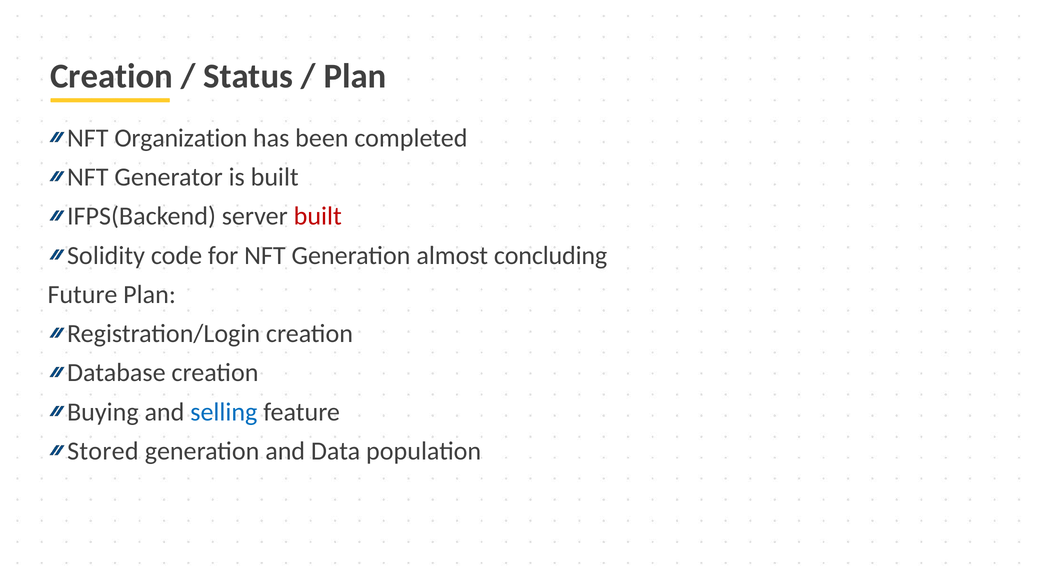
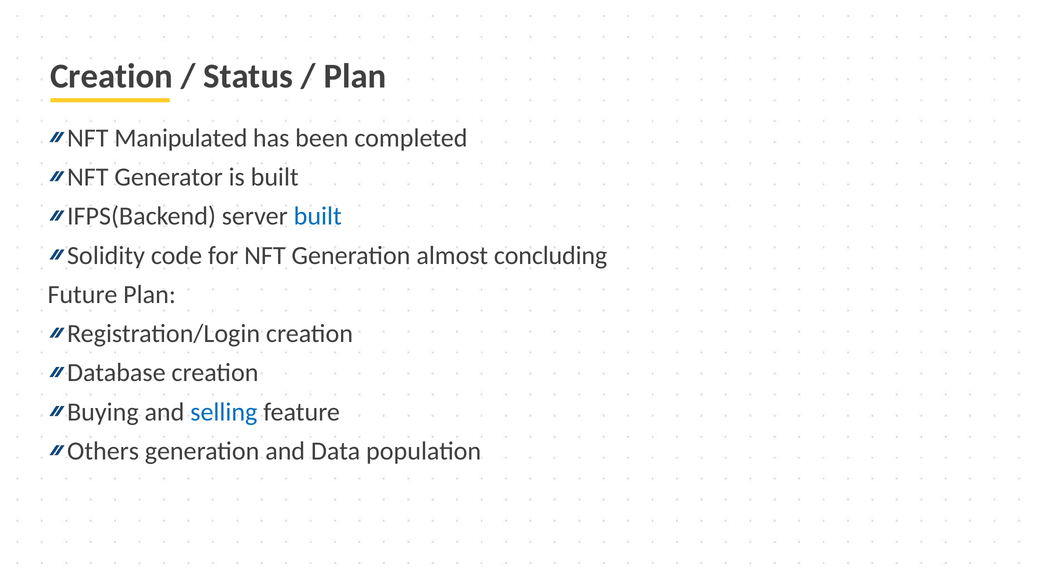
Organization: Organization -> Manipulated
built at (318, 216) colour: red -> blue
Stored: Stored -> Others
